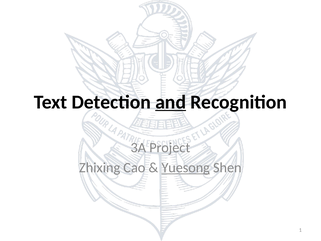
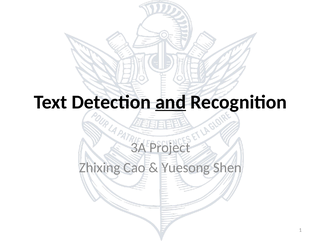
Yuesong underline: present -> none
